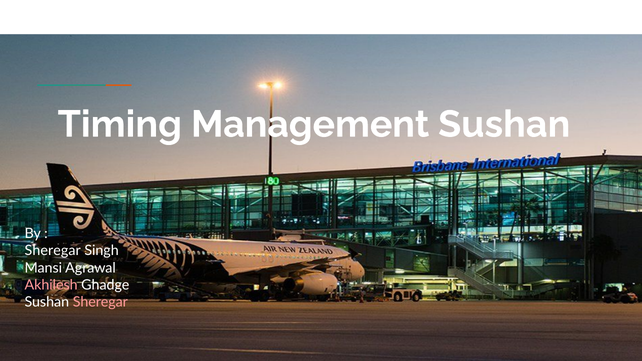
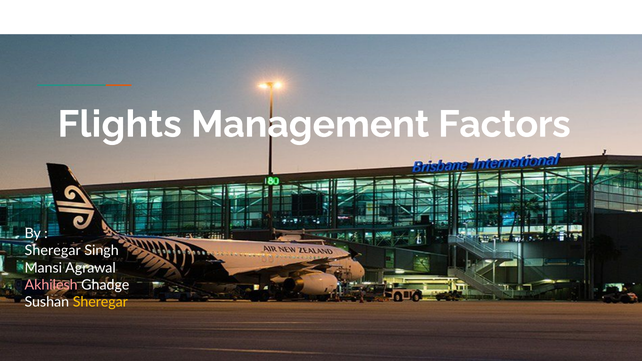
Timing: Timing -> Flights
Management Sushan: Sushan -> Factors
Sheregar at (100, 302) colour: pink -> yellow
